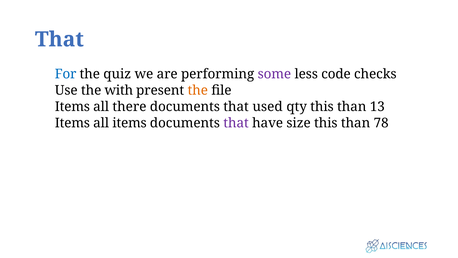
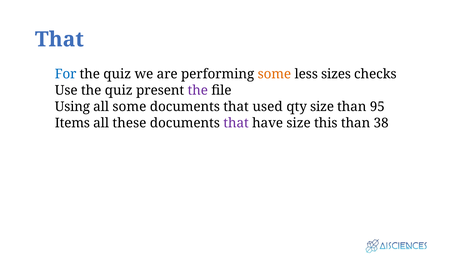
some at (274, 74) colour: purple -> orange
code: code -> sizes
Use the with: with -> quiz
the at (198, 90) colour: orange -> purple
Items at (72, 107): Items -> Using
all there: there -> some
qty this: this -> size
13: 13 -> 95
all items: items -> these
78: 78 -> 38
